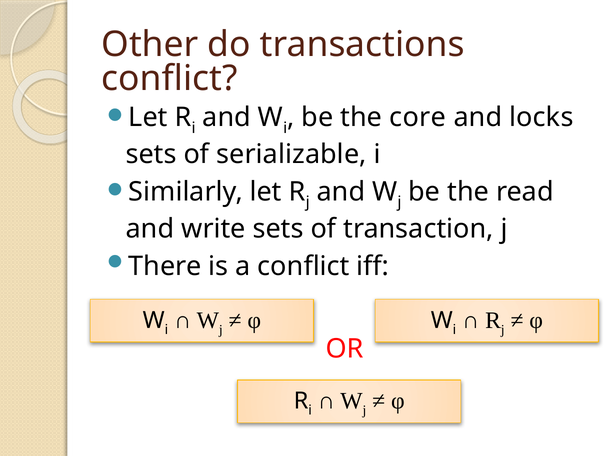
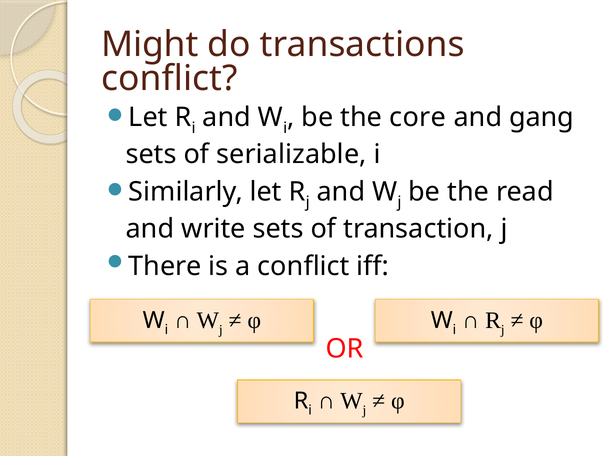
Other: Other -> Might
locks: locks -> gang
